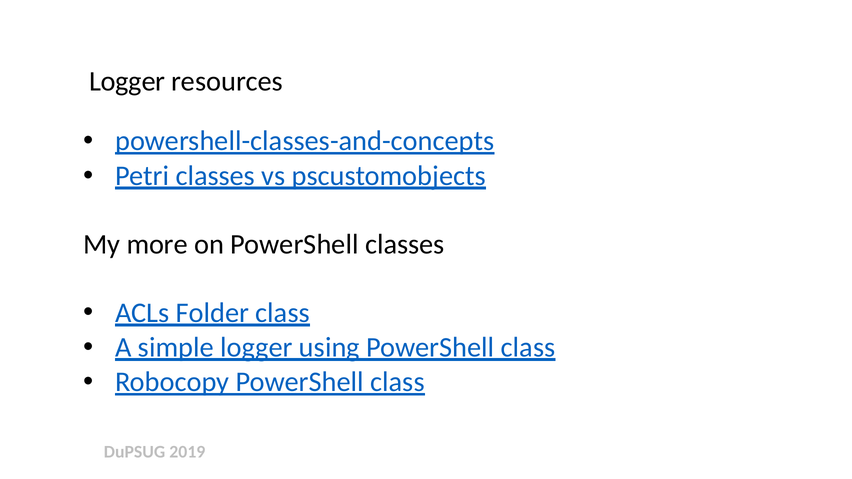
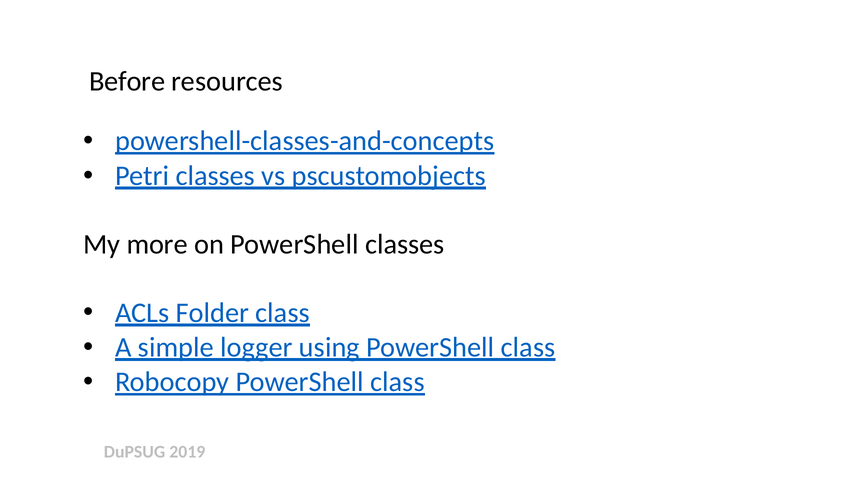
Logger at (127, 81): Logger -> Before
